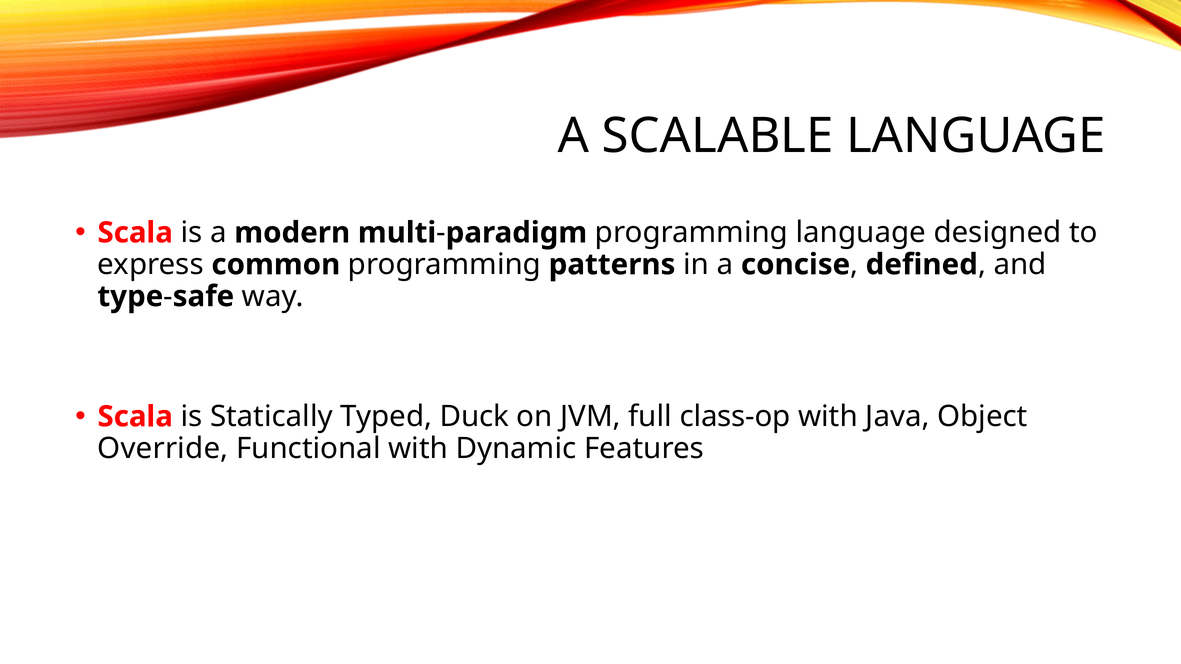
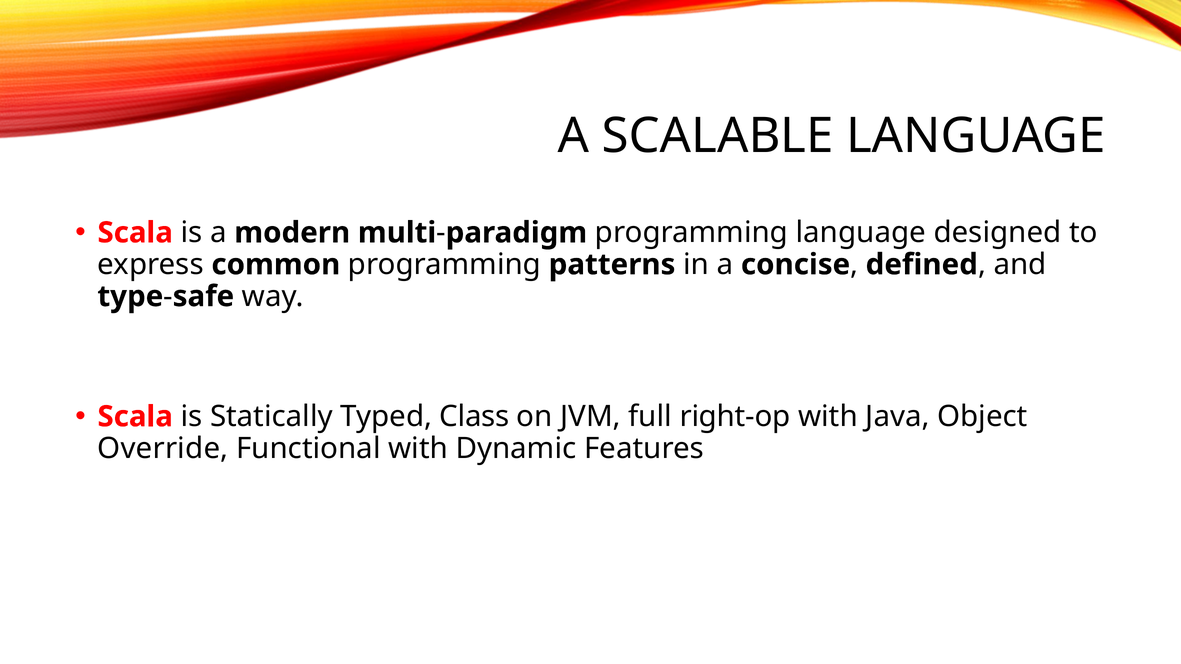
Duck: Duck -> Class
class-op: class-op -> right-op
